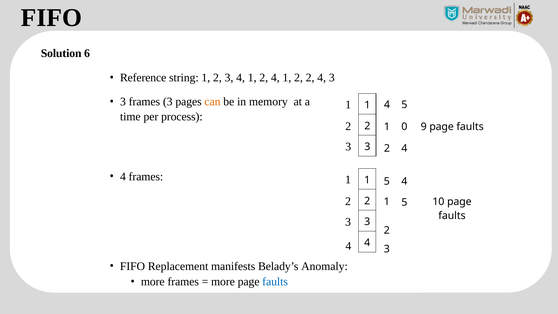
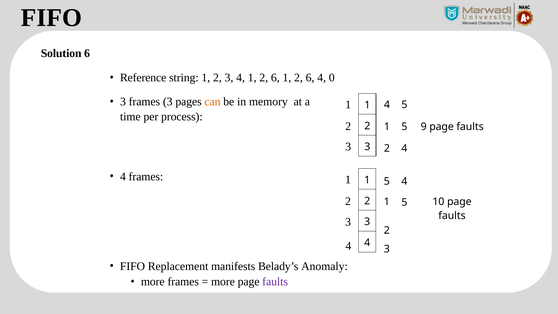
4 1 2 4: 4 -> 6
2 at (310, 78): 2 -> 6
3 at (332, 78): 3 -> 0
0 at (404, 127): 0 -> 5
faults at (275, 282) colour: blue -> purple
